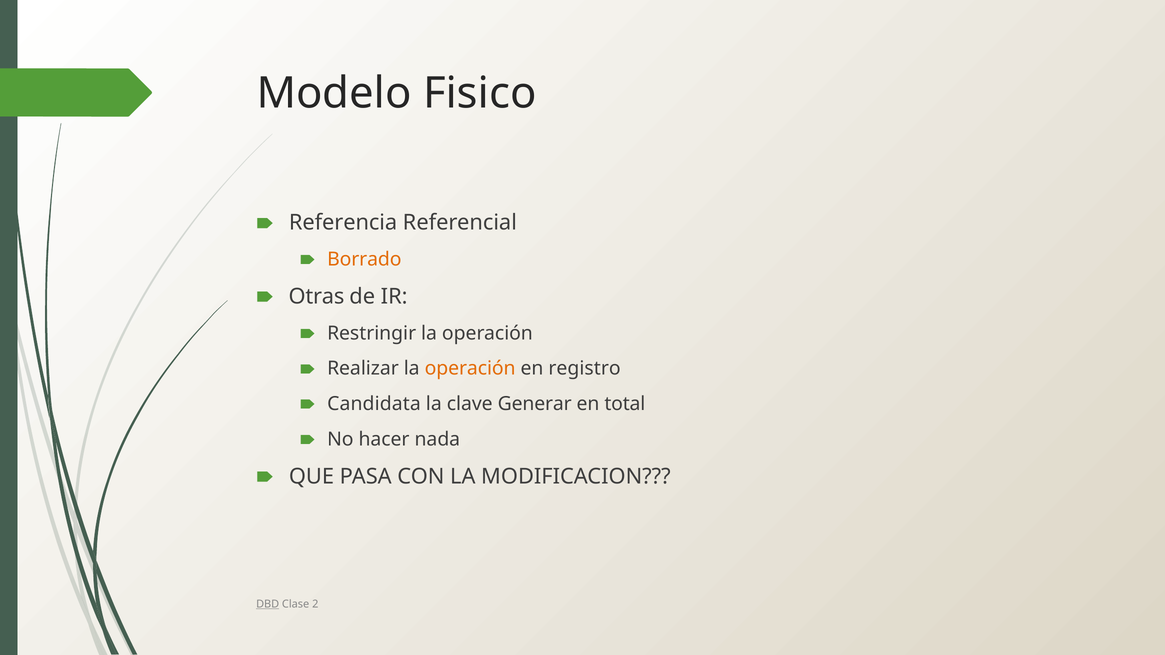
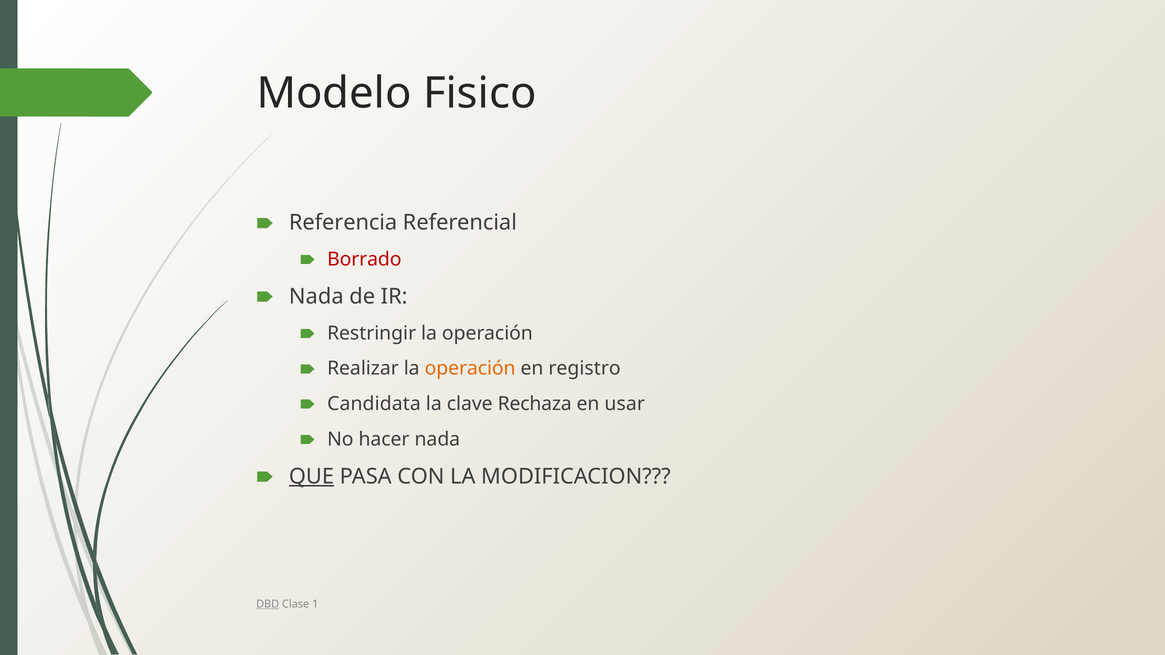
Borrado colour: orange -> red
Otras at (316, 297): Otras -> Nada
Generar: Generar -> Rechaza
total: total -> usar
QUE underline: none -> present
2: 2 -> 1
